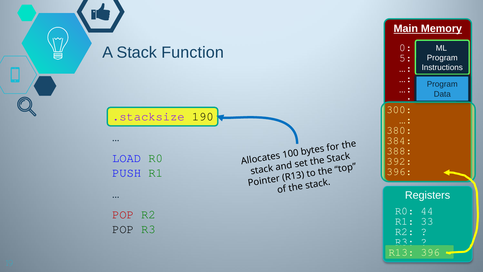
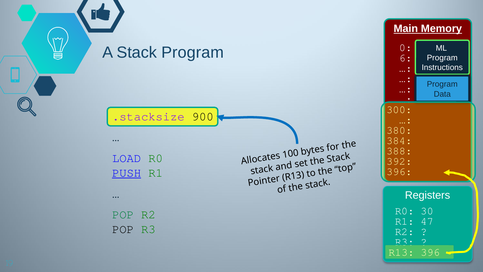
Stack Function: Function -> Program
5: 5 -> 6
190: 190 -> 900
PUSH underline: none -> present
44: 44 -> 30
POP at (123, 214) colour: red -> green
33: 33 -> 47
